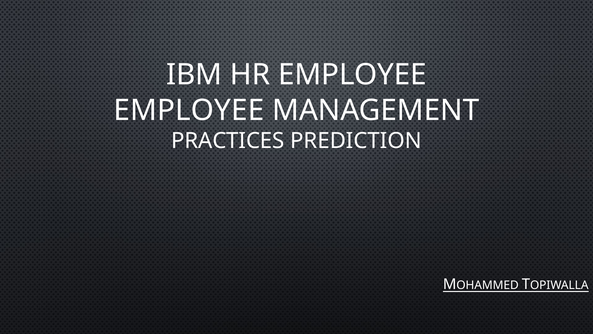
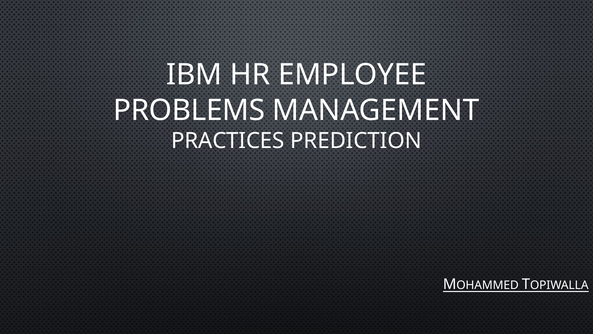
EMPLOYEE at (189, 110): EMPLOYEE -> PROBLEMS
